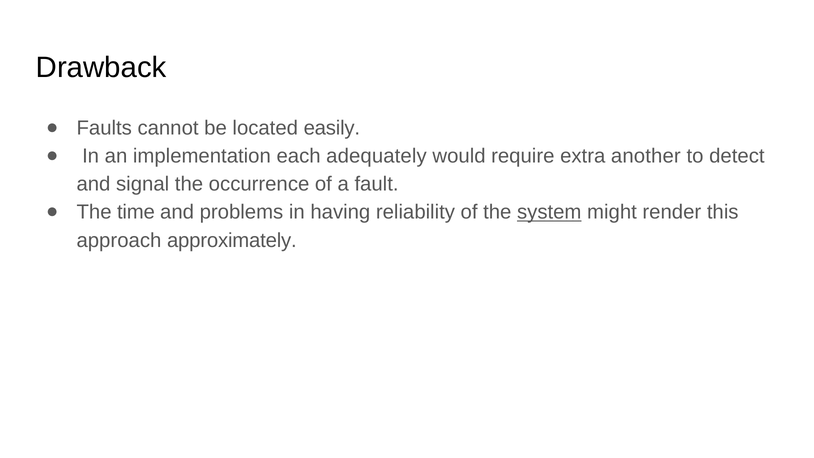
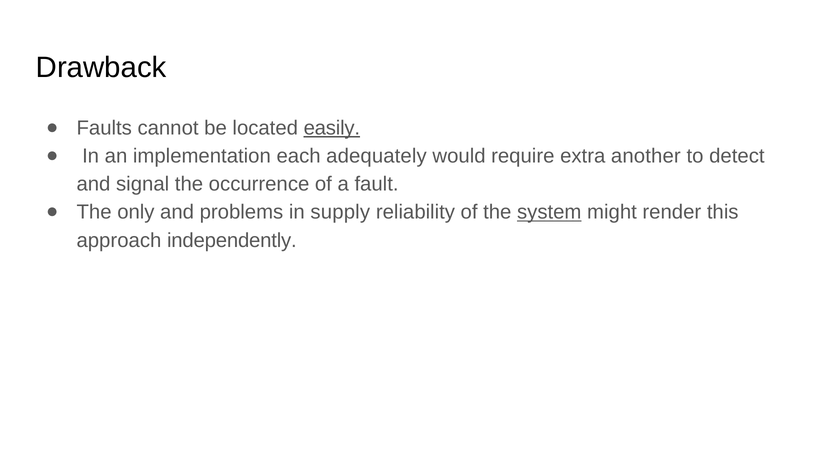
easily underline: none -> present
time: time -> only
having: having -> supply
approximately: approximately -> independently
